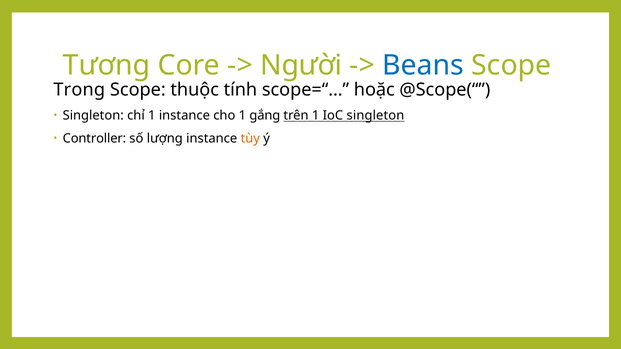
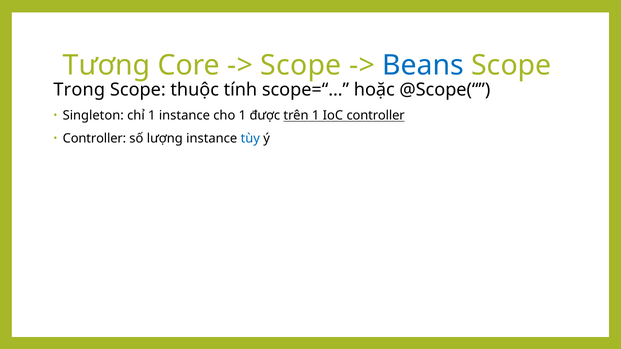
Người at (301, 65): Người -> Scope
gắng: gắng -> được
IoC singleton: singleton -> controller
tùy colour: orange -> blue
